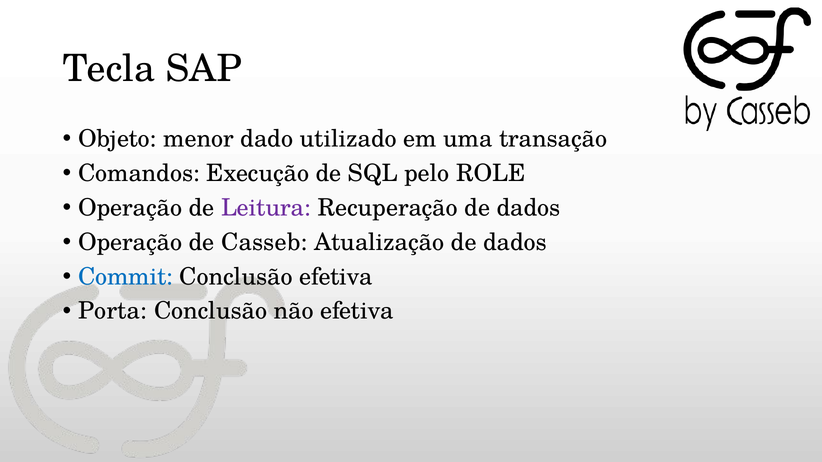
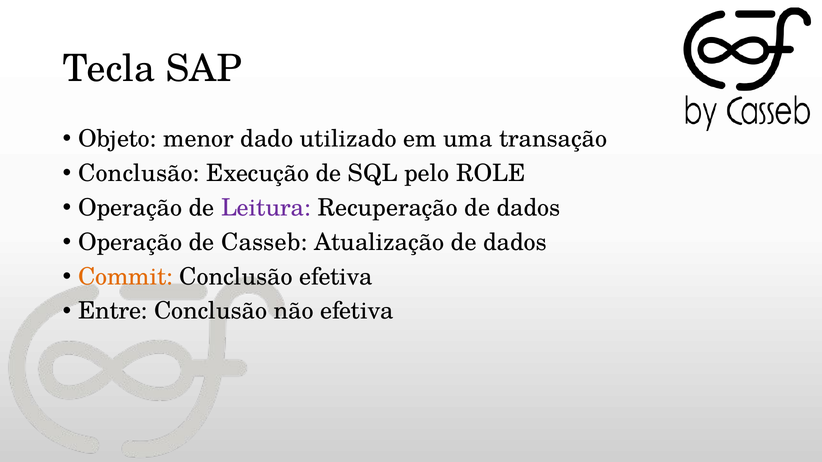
Comandos at (139, 173): Comandos -> Conclusão
Commit colour: blue -> orange
Porta: Porta -> Entre
